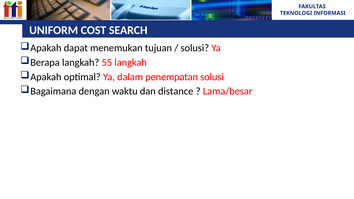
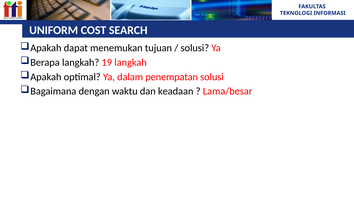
55: 55 -> 19
distance: distance -> keadaan
